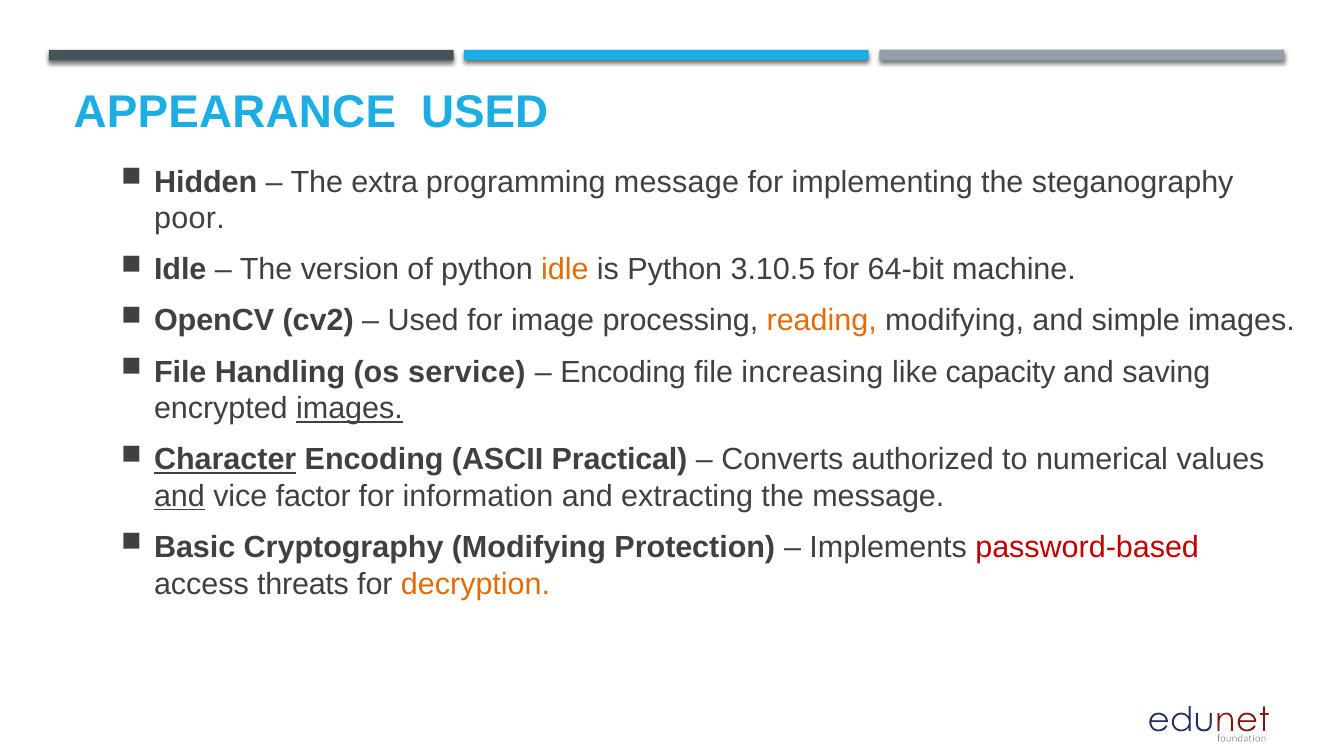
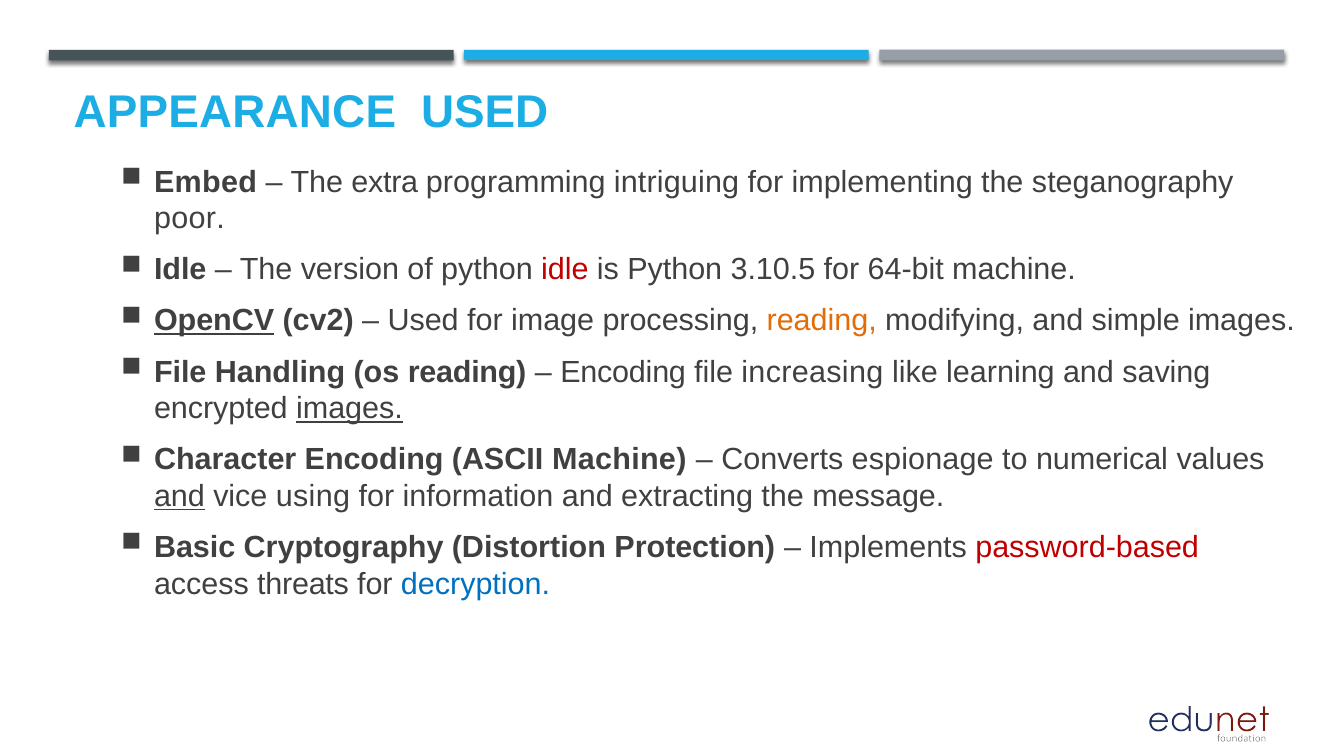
Hidden: Hidden -> Embed
programming message: message -> intriguing
idle at (565, 270) colour: orange -> red
OpenCV underline: none -> present
os service: service -> reading
capacity: capacity -> learning
Character underline: present -> none
ASCII Practical: Practical -> Machine
authorized: authorized -> espionage
factor: factor -> using
Cryptography Modifying: Modifying -> Distortion
decryption colour: orange -> blue
